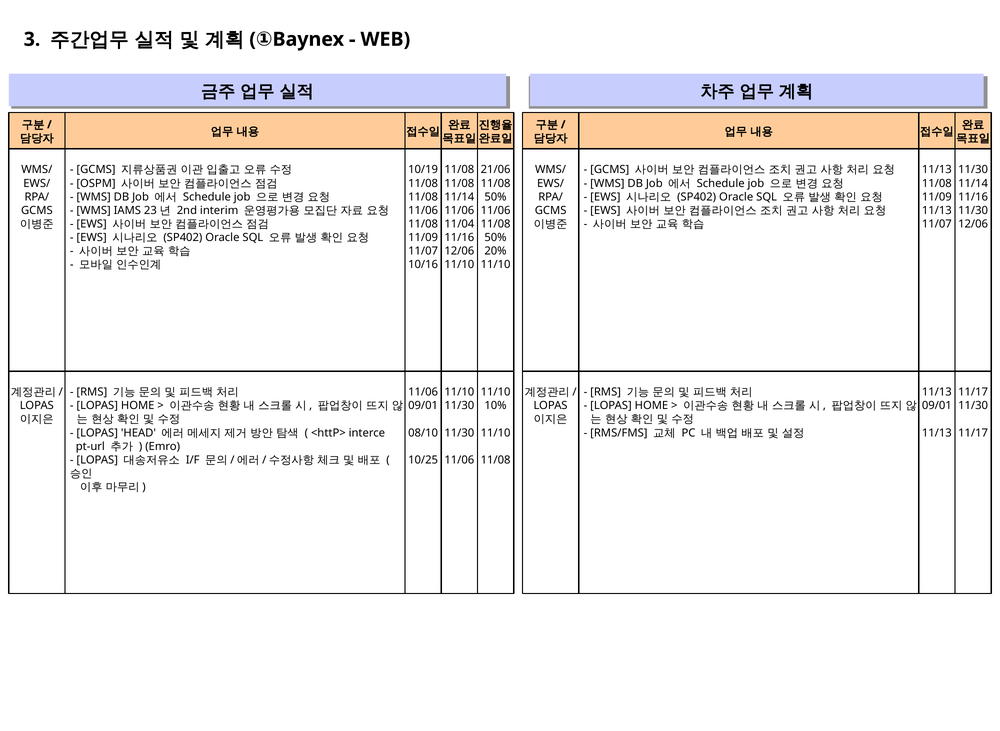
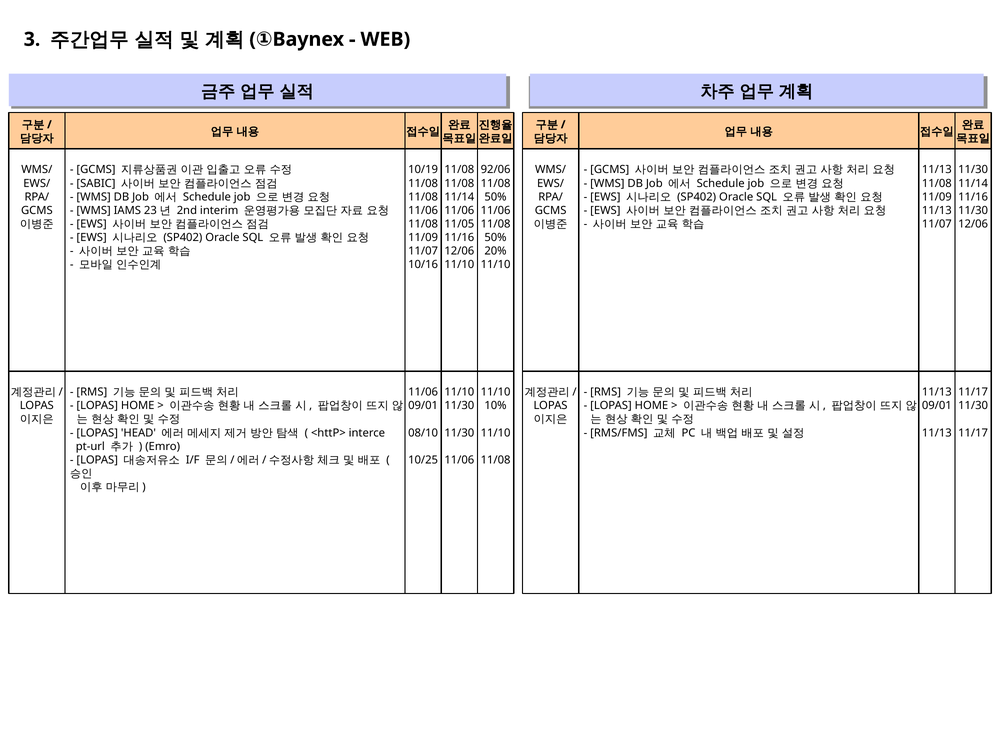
21/06: 21/06 -> 92/06
OSPM: OSPM -> SABIC
11/04: 11/04 -> 11/05
